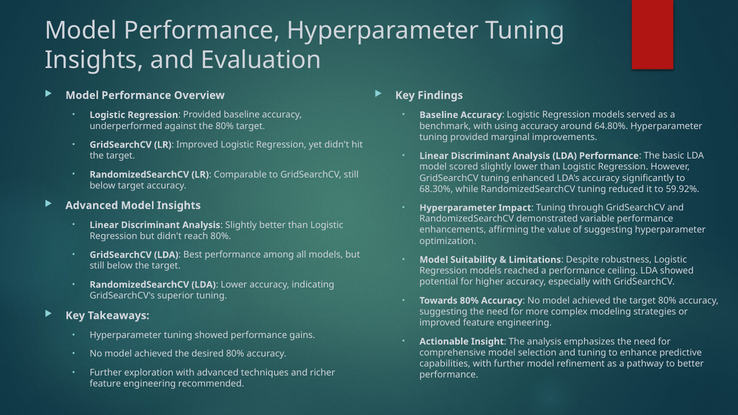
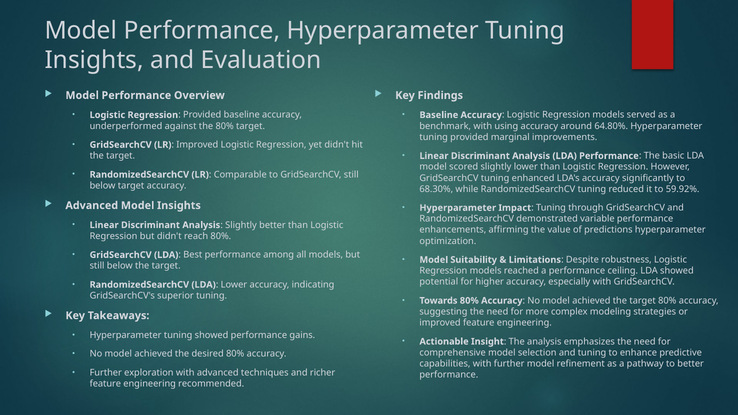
of suggesting: suggesting -> predictions
